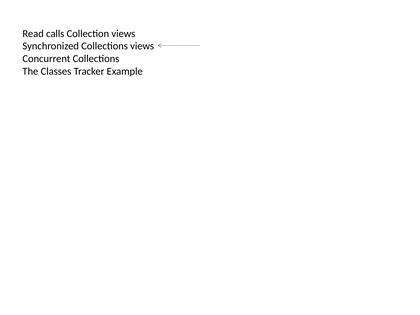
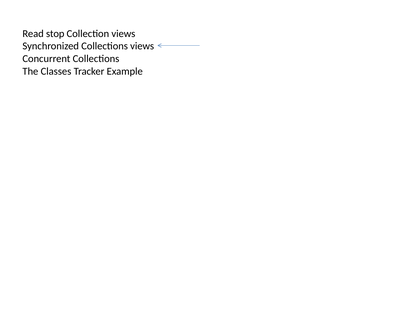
calls: calls -> stop
